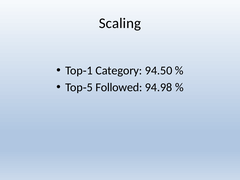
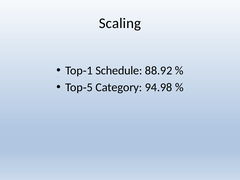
Category: Category -> Schedule
94.50: 94.50 -> 88.92
Followed: Followed -> Category
